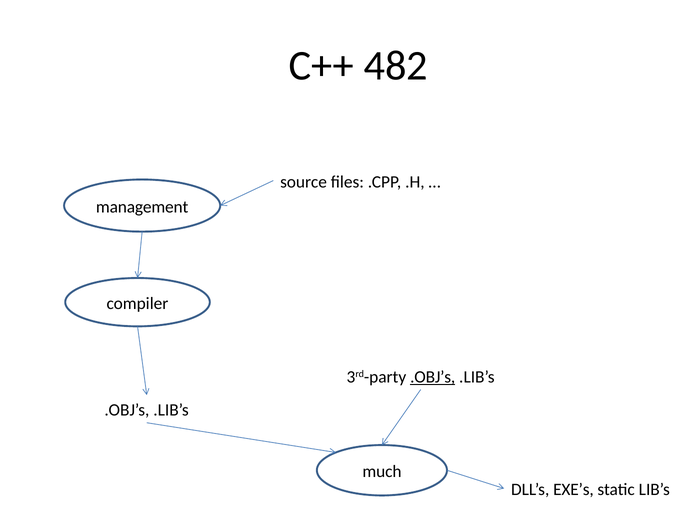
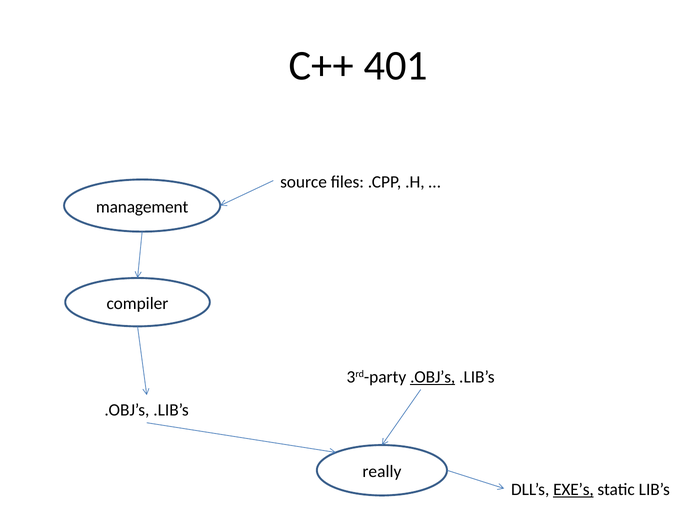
482: 482 -> 401
much: much -> really
EXE’s underline: none -> present
